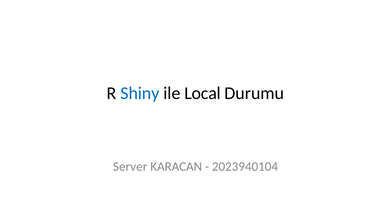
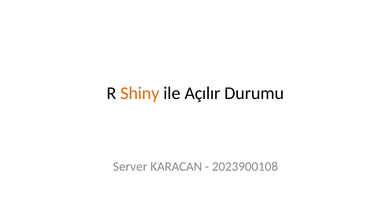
Shiny colour: blue -> orange
Local: Local -> Açılır
2023940104: 2023940104 -> 2023900108
